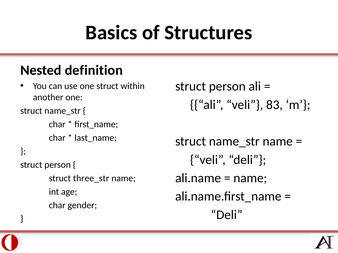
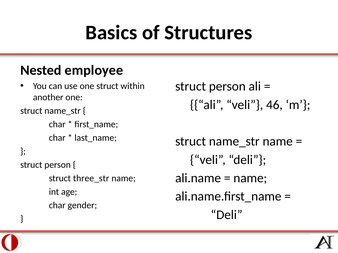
definition: definition -> employee
83: 83 -> 46
